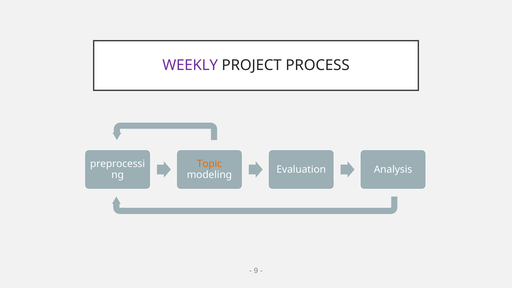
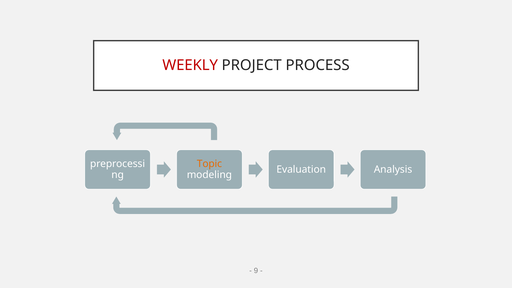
WEEKLY colour: purple -> red
